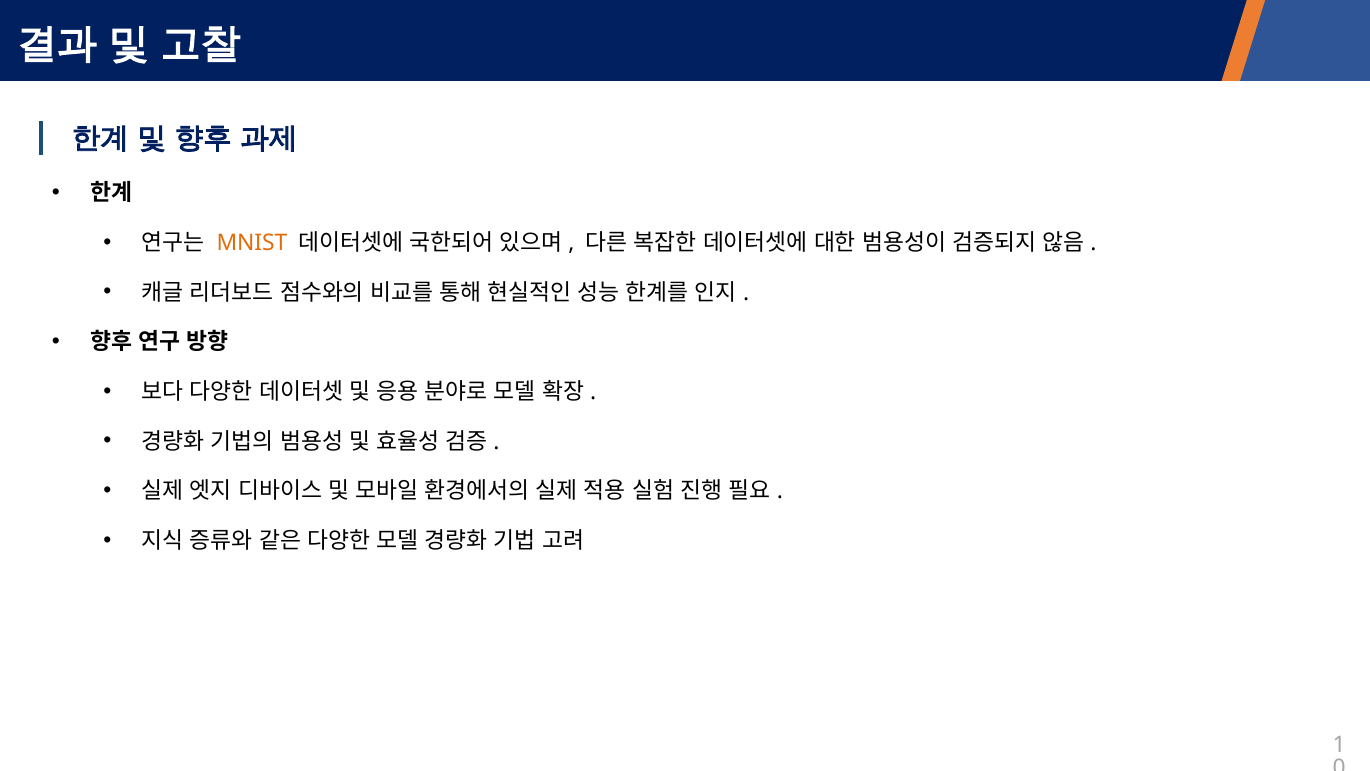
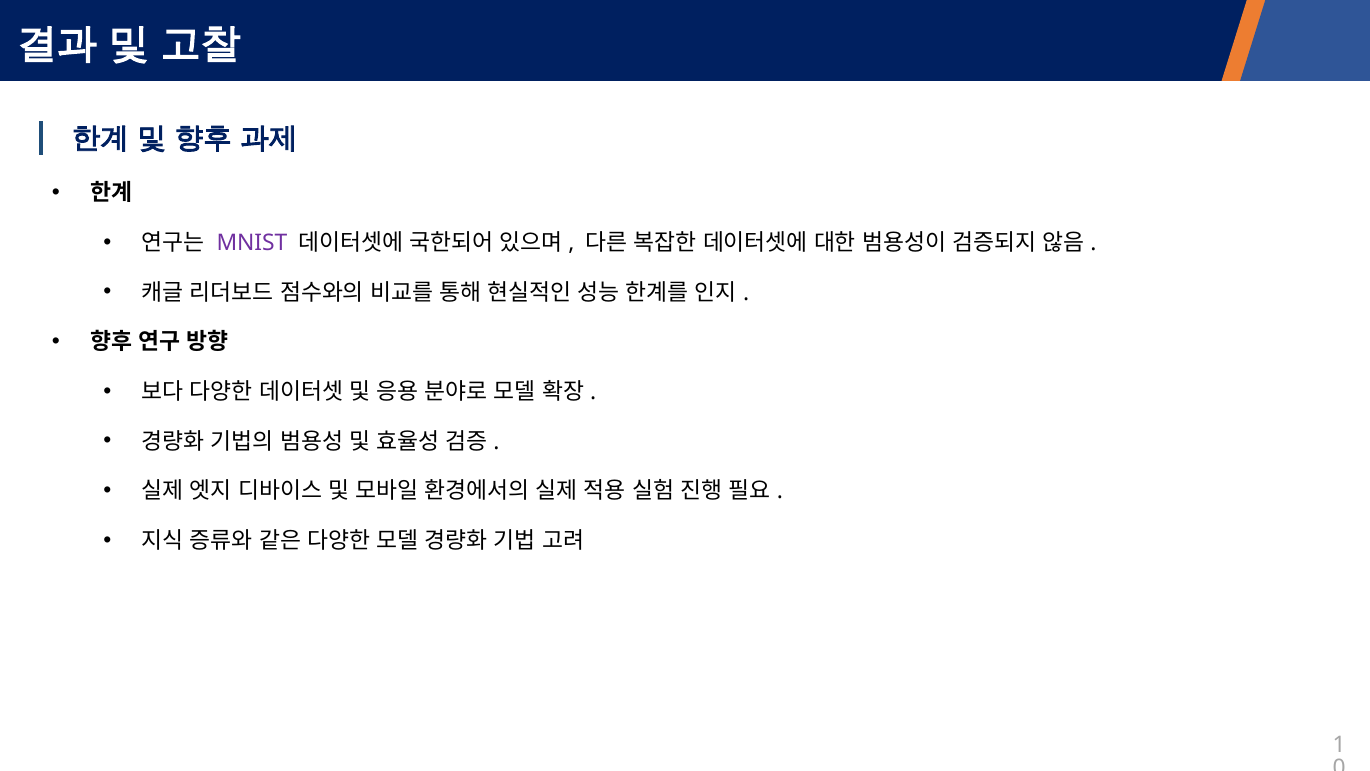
MNIST colour: orange -> purple
